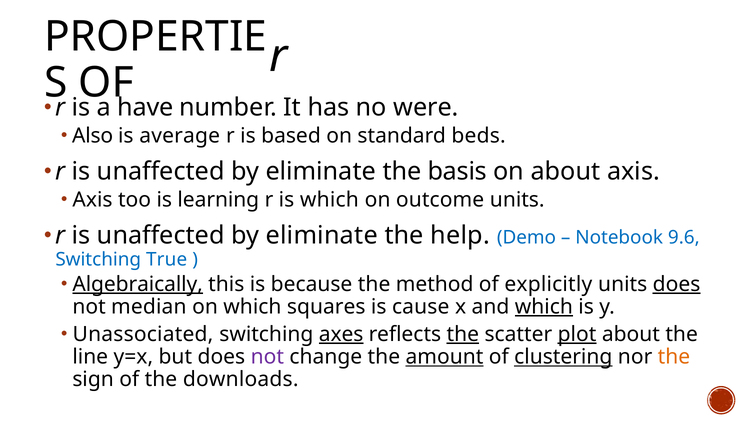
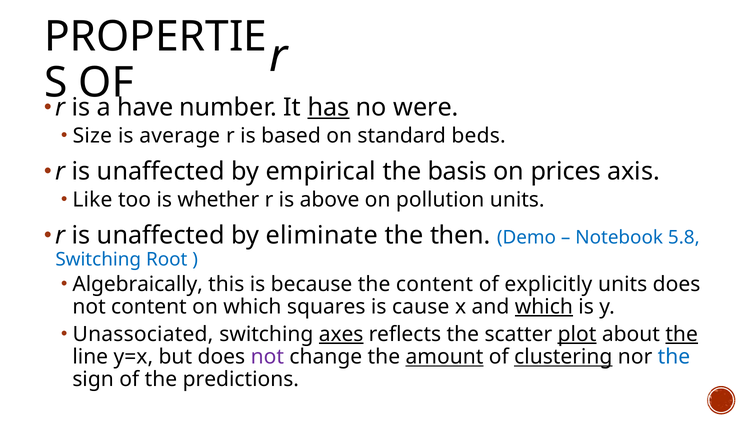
has underline: none -> present
Also: Also -> Size
eliminate at (321, 172): eliminate -> empirical
on about: about -> prices
Axis at (92, 200): Axis -> Like
learning: learning -> whether
is which: which -> above
outcome: outcome -> pollution
help: help -> then
9.6: 9.6 -> 5.8
True: True -> Root
Algebraically underline: present -> none
the method: method -> content
does at (677, 284) underline: present -> none
not median: median -> content
the at (463, 334) underline: present -> none
the at (682, 334) underline: none -> present
the at (674, 357) colour: orange -> blue
downloads: downloads -> predictions
